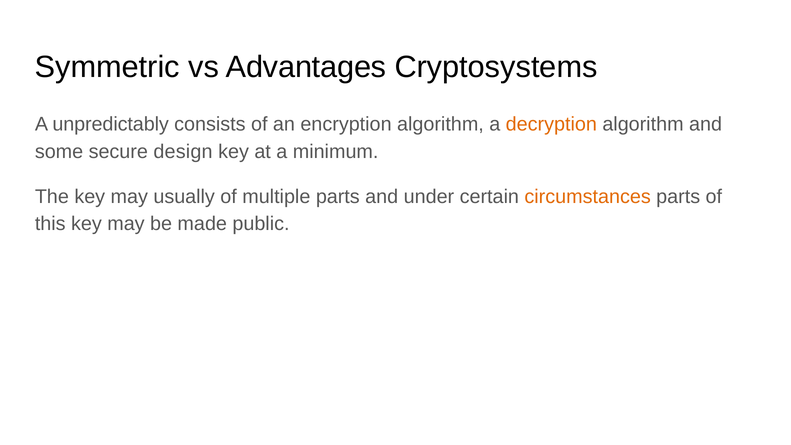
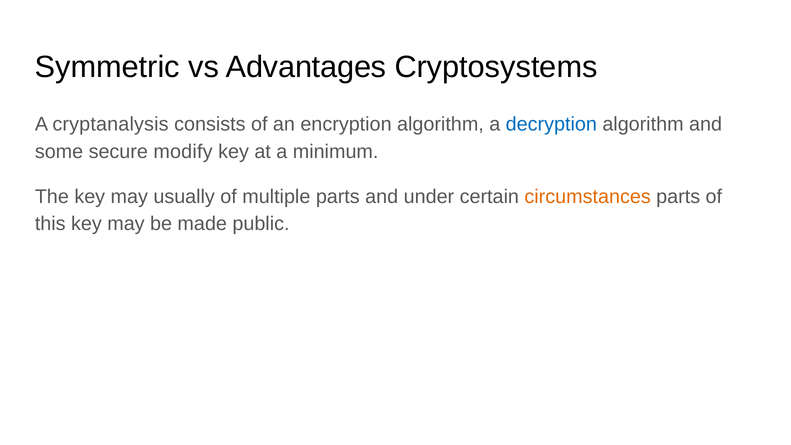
unpredictably: unpredictably -> cryptanalysis
decryption colour: orange -> blue
design: design -> modify
